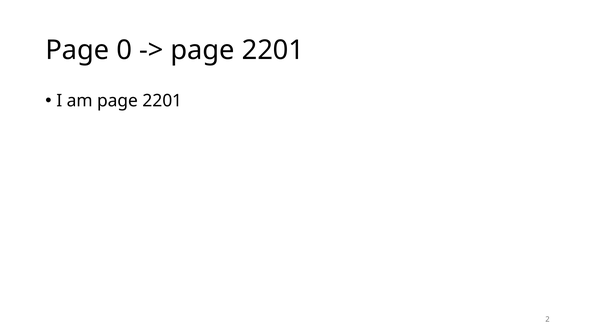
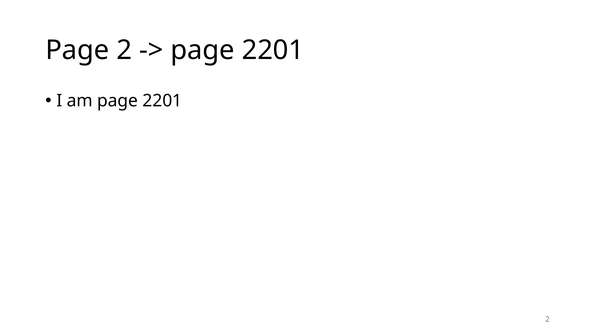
Page 0: 0 -> 2
